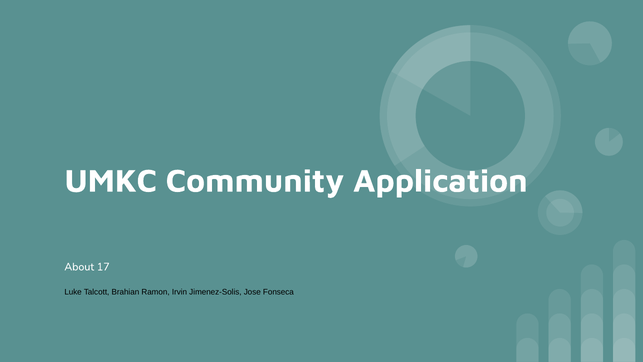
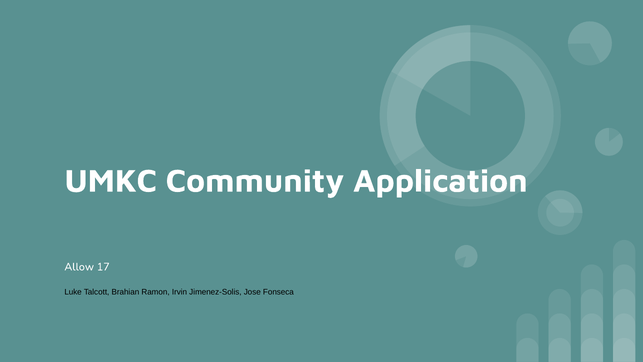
About: About -> Allow
